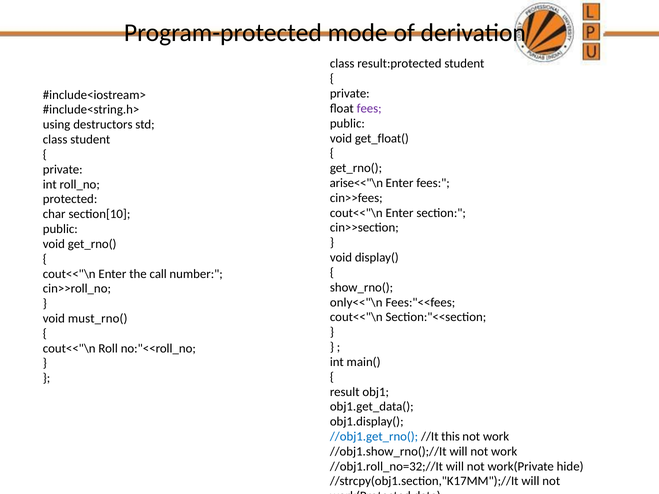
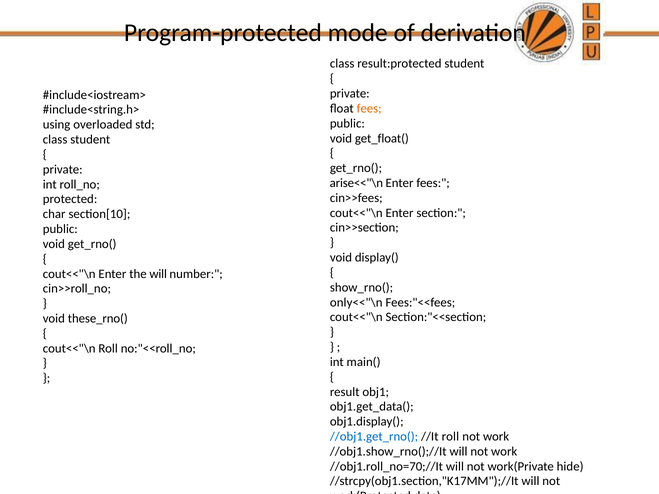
fees at (369, 109) colour: purple -> orange
destructors: destructors -> overloaded
the call: call -> will
must_rno(: must_rno( -> these_rno(
//It this: this -> roll
//obj1.roll_no=32;//It: //obj1.roll_no=32;//It -> //obj1.roll_no=70;//It
